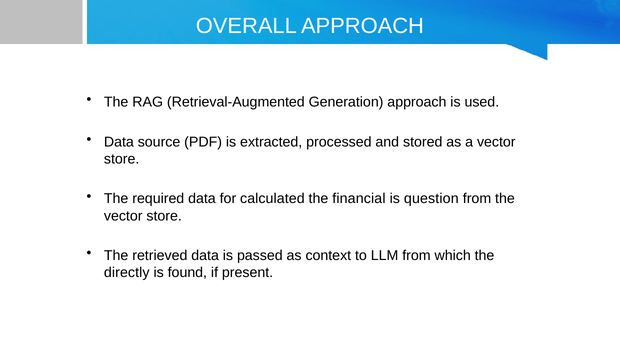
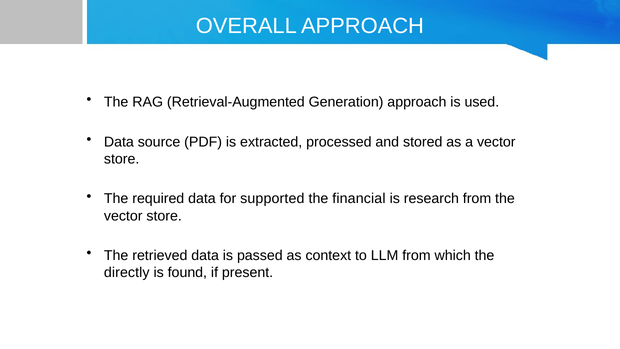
calculated: calculated -> supported
question: question -> research
